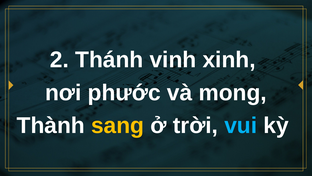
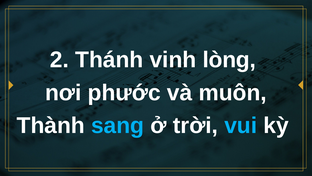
xinh: xinh -> lòng
mong: mong -> muôn
sang colour: yellow -> light blue
